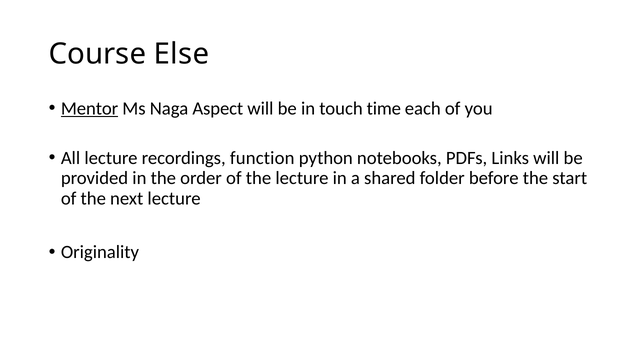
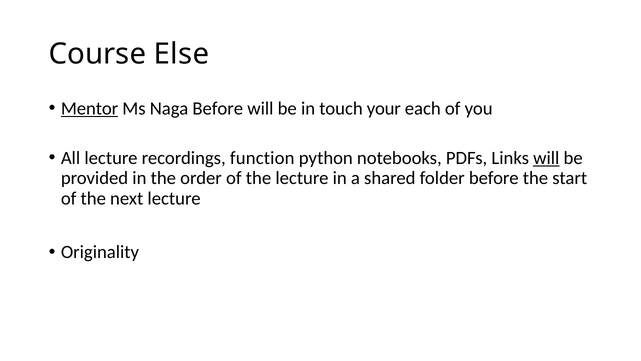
Naga Aspect: Aspect -> Before
time: time -> your
will at (546, 158) underline: none -> present
